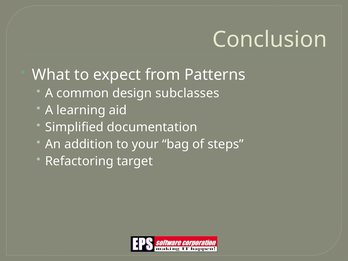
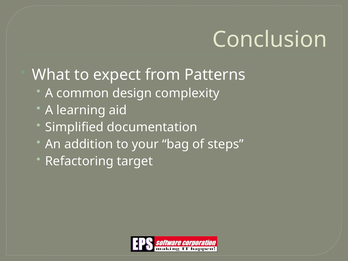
subclasses: subclasses -> complexity
